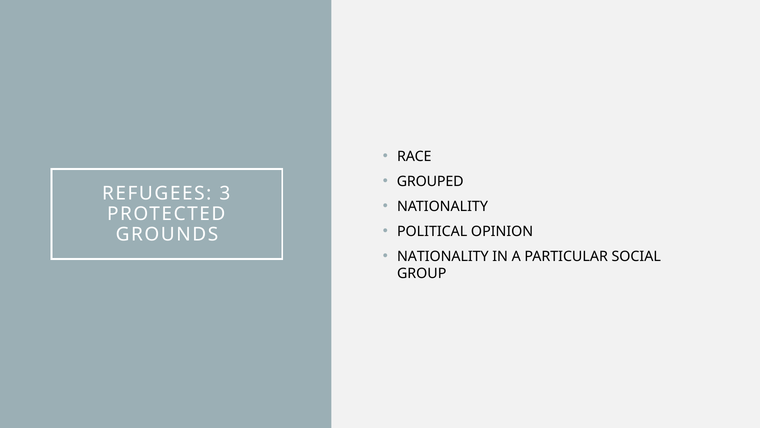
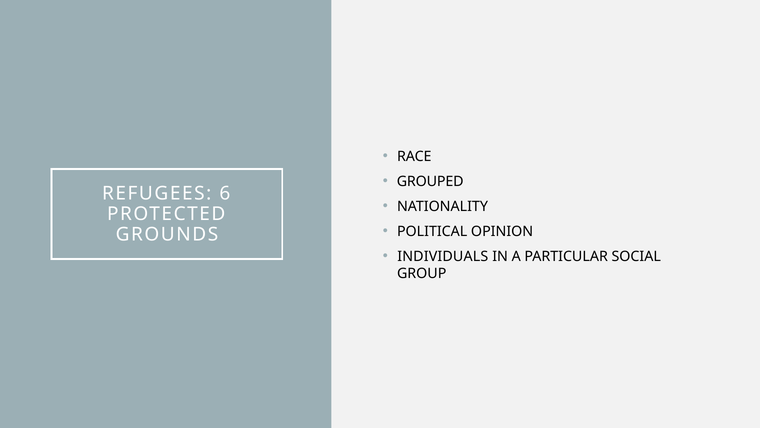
3: 3 -> 6
NATIONALITY at (443, 256): NATIONALITY -> INDIVIDUALS
